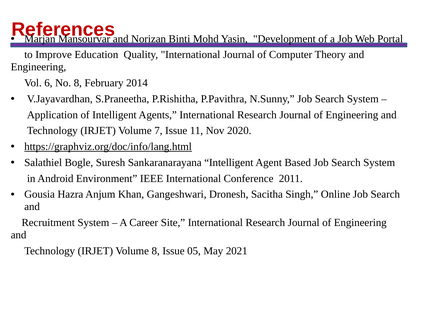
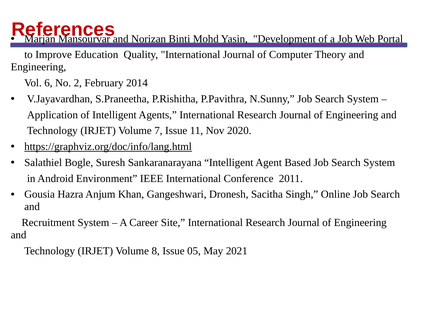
No 8: 8 -> 2
